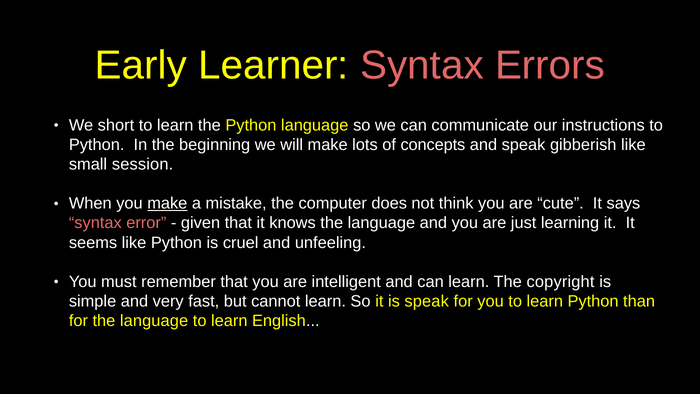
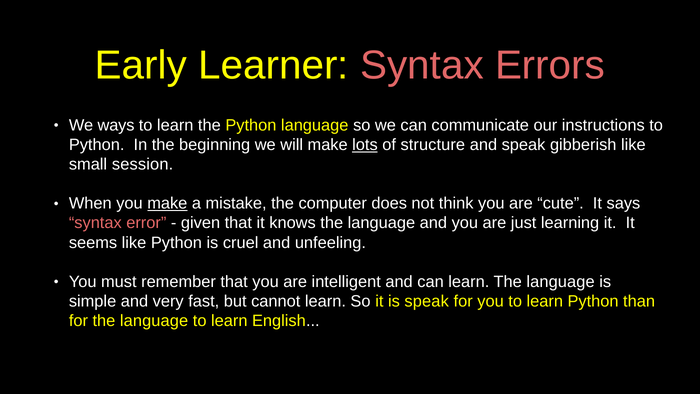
short: short -> ways
lots underline: none -> present
concepts: concepts -> structure
learn The copyright: copyright -> language
